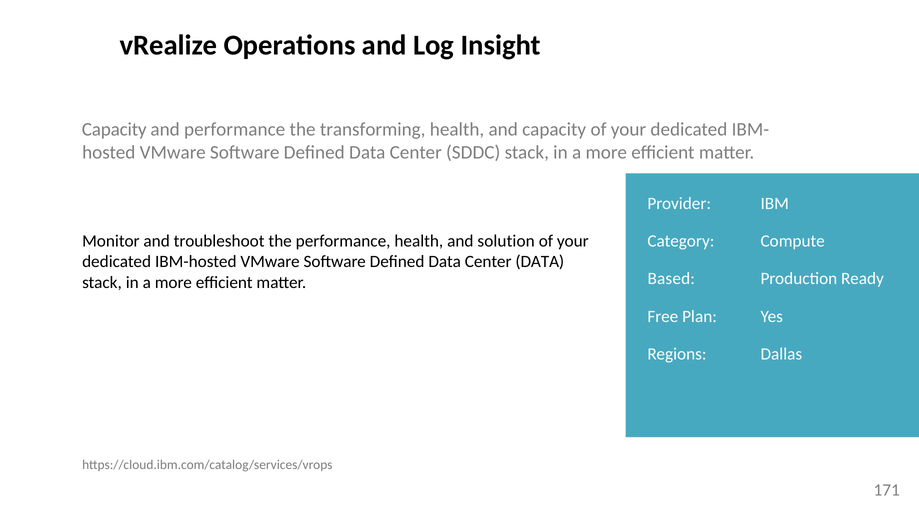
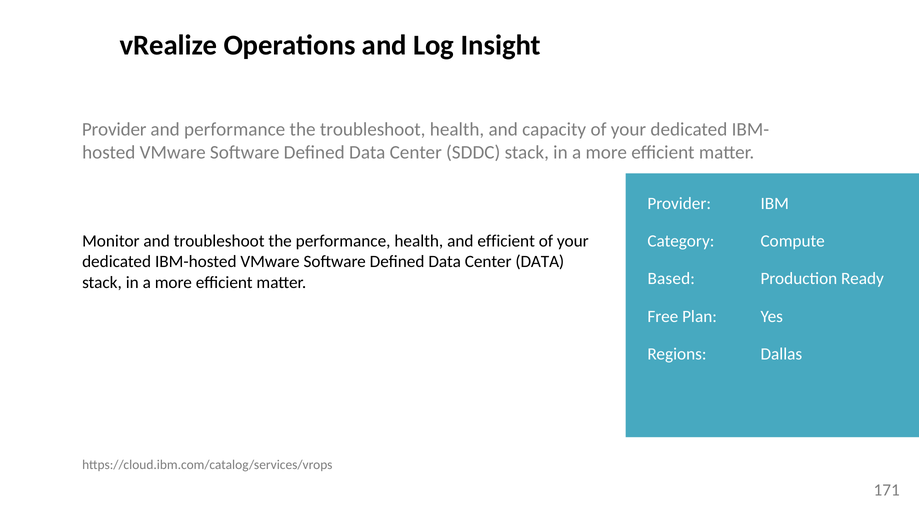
Capacity at (114, 129): Capacity -> Provider
the transforming: transforming -> troubleshoot
and solution: solution -> efficient
